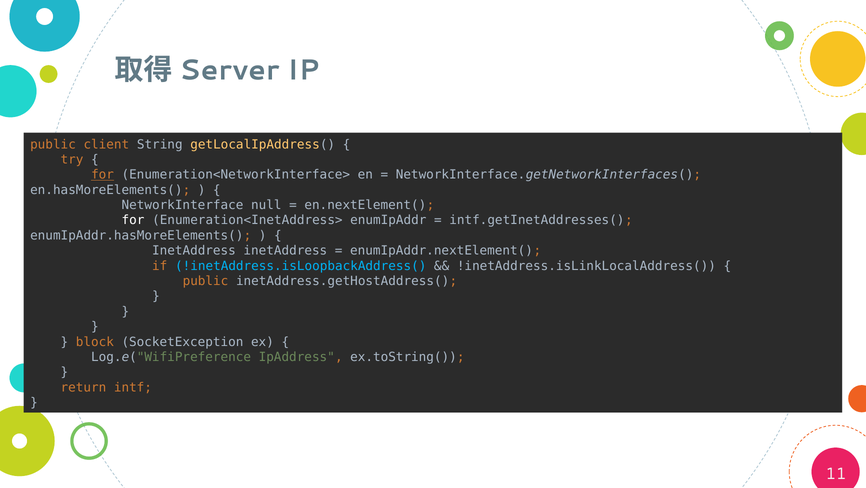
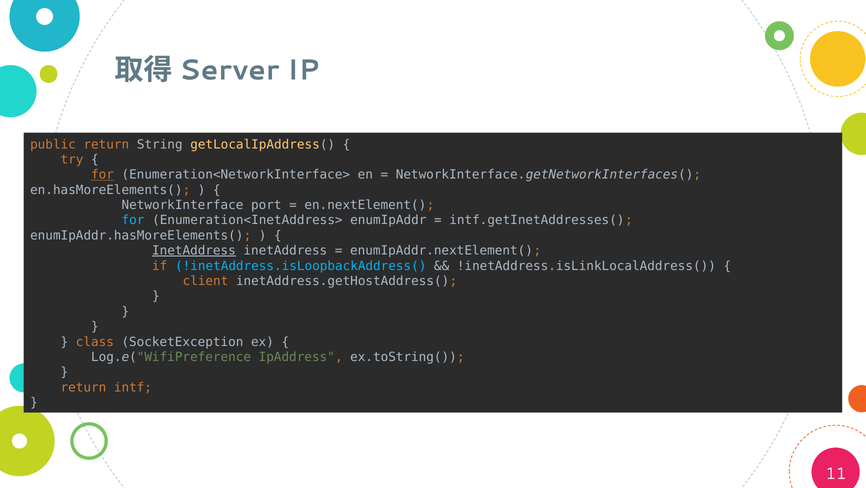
public client: client -> return
null: null -> port
for at (133, 220) colour: white -> light blue
InetAddress at (194, 250) underline: none -> present
public at (205, 281): public -> client
block: block -> class
